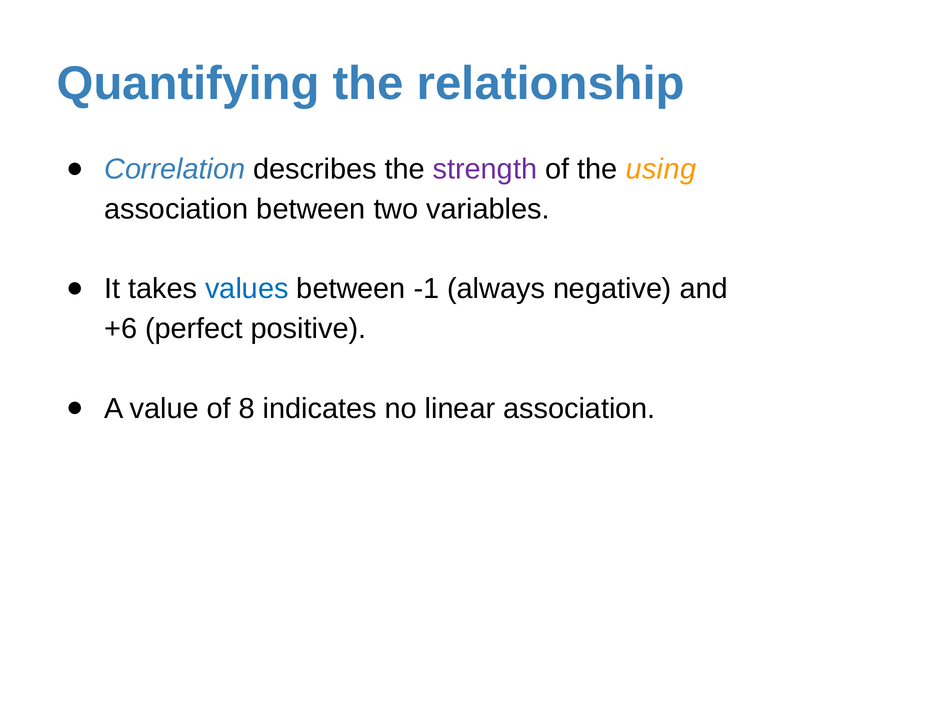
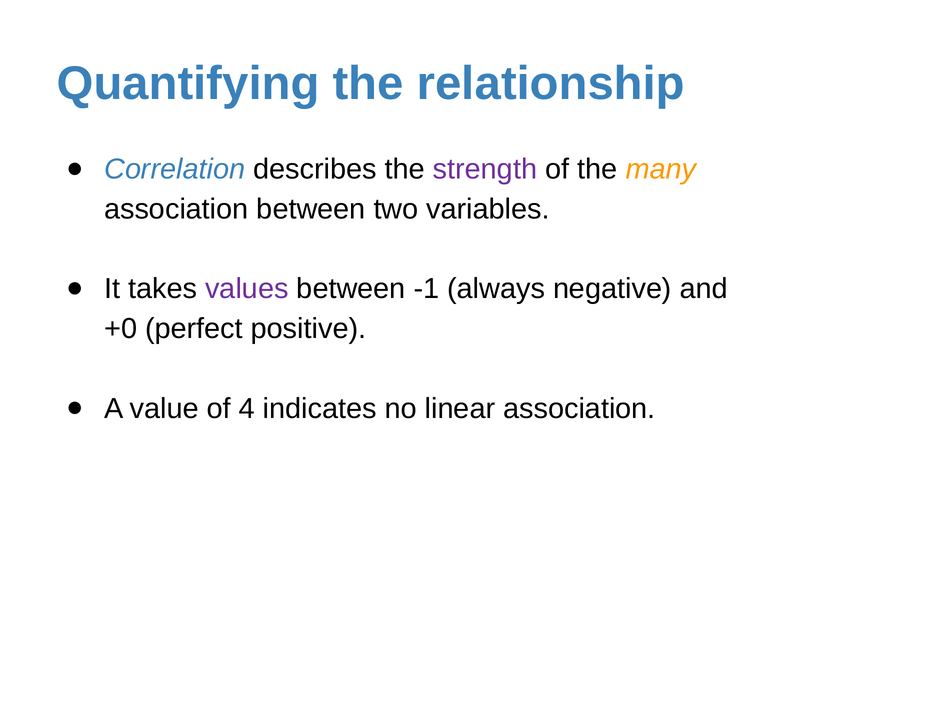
using: using -> many
values colour: blue -> purple
+6: +6 -> +0
8: 8 -> 4
